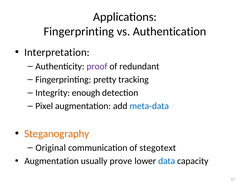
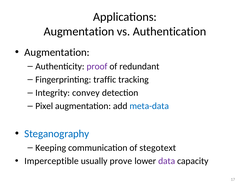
Fingerprinting at (79, 31): Fingerprinting -> Augmentation
Interpretation at (57, 52): Interpretation -> Augmentation
pretty: pretty -> traffic
enough: enough -> convey
Steganography colour: orange -> blue
Original: Original -> Keeping
Augmentation at (52, 161): Augmentation -> Imperceptible
data colour: blue -> purple
